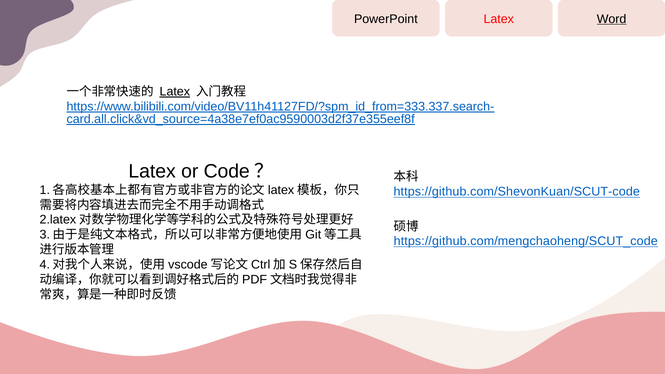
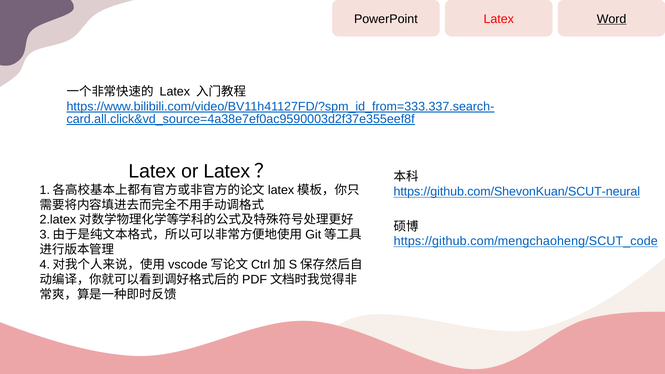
Latex at (175, 92) underline: present -> none
or Code: Code -> Latex
https://github.com/ShevonKuan/SCUT-code: https://github.com/ShevonKuan/SCUT-code -> https://github.com/ShevonKuan/SCUT-neural
